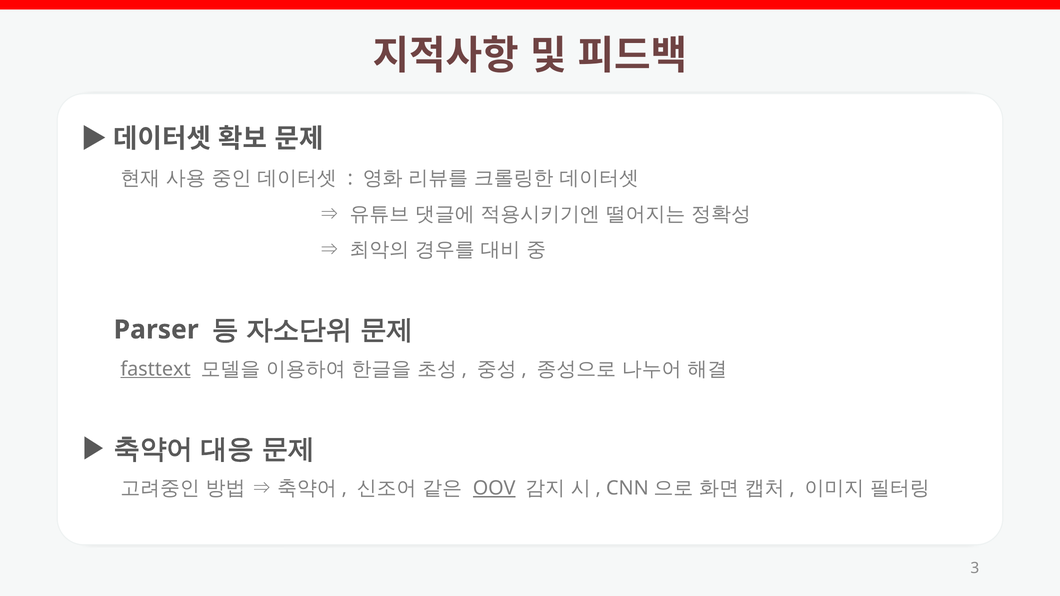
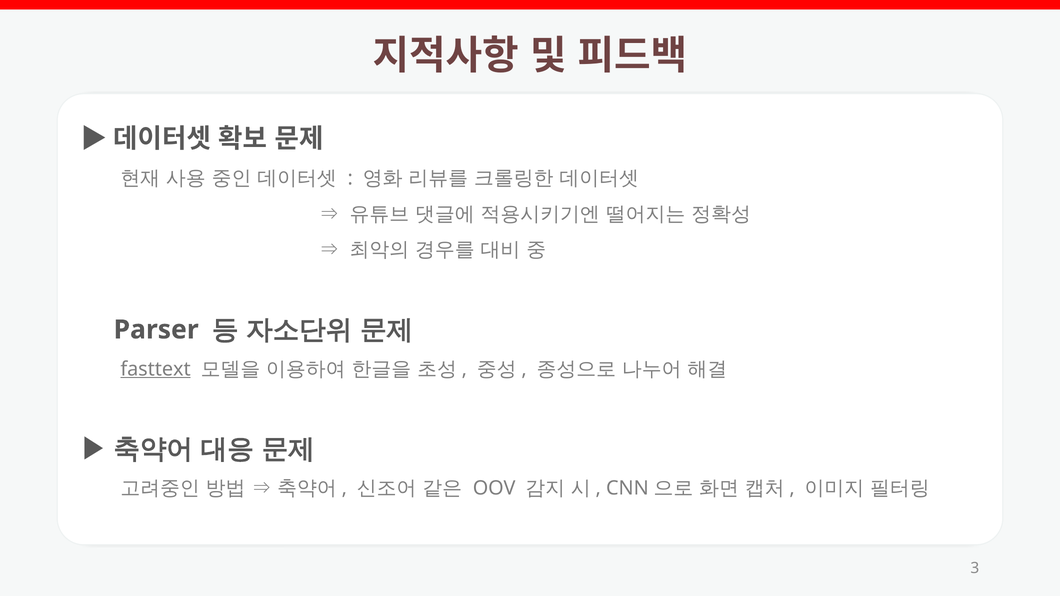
OOV underline: present -> none
